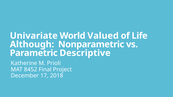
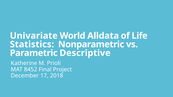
Valued: Valued -> Alldata
Although: Although -> Statistics
